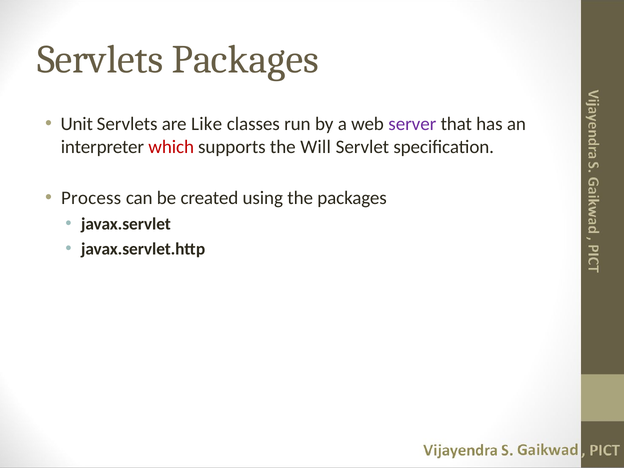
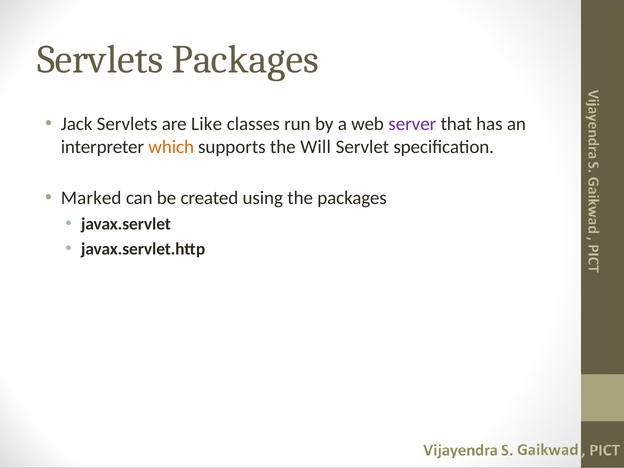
Unit: Unit -> Jack
which colour: red -> orange
Process: Process -> Marked
